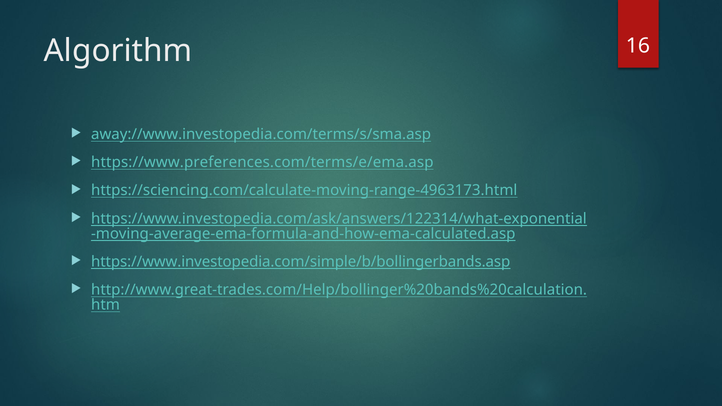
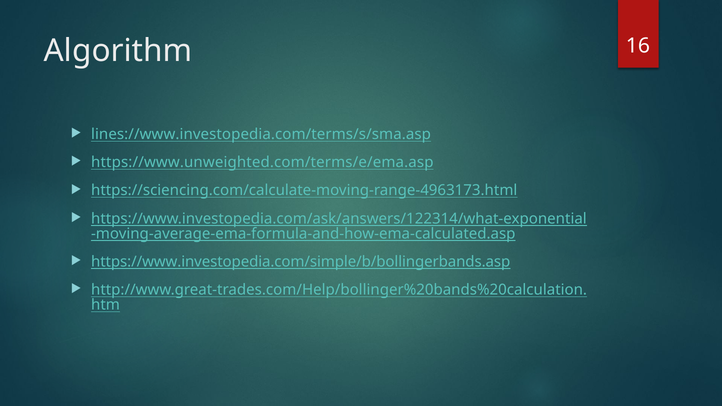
away://www.investopedia.com/terms/s/sma.asp: away://www.investopedia.com/terms/s/sma.asp -> lines://www.investopedia.com/terms/s/sma.asp
https://www.preferences.com/terms/e/ema.asp: https://www.preferences.com/terms/e/ema.asp -> https://www.unweighted.com/terms/e/ema.asp
